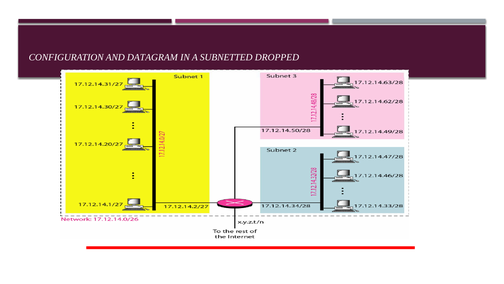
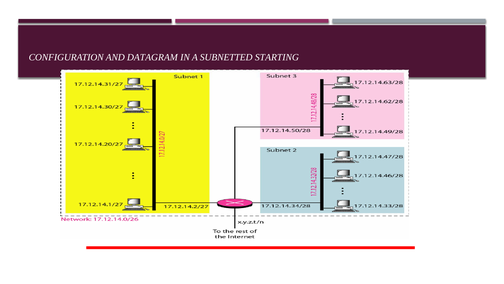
DROPPED: DROPPED -> STARTING
